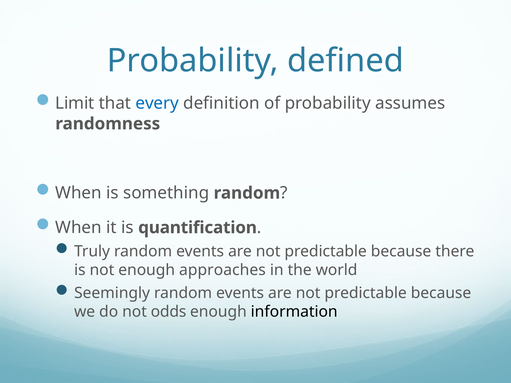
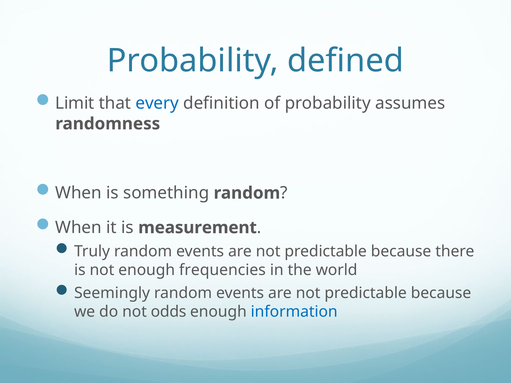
quantification: quantification -> measurement
approaches: approaches -> frequencies
information colour: black -> blue
